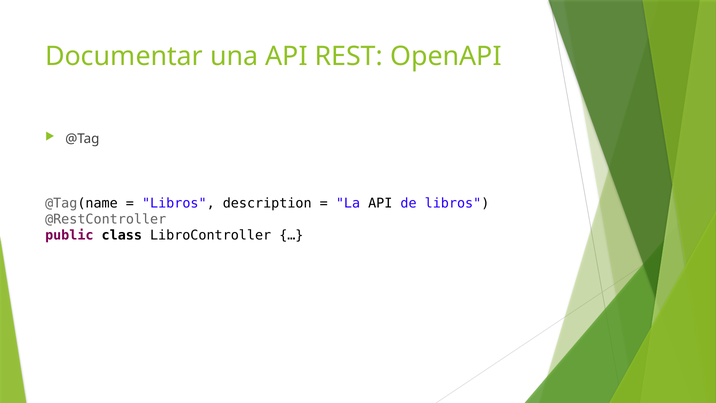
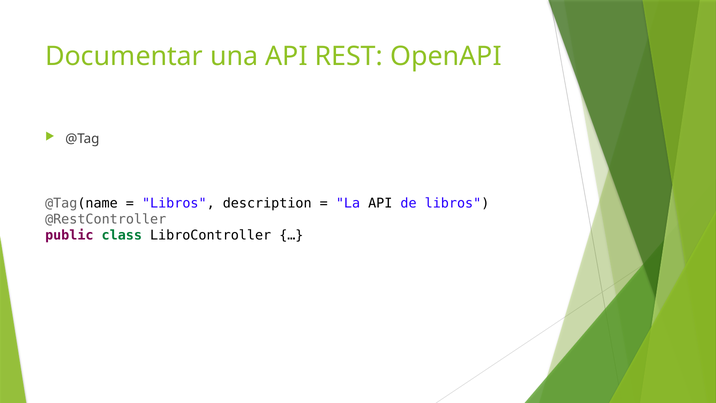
class colour: black -> green
